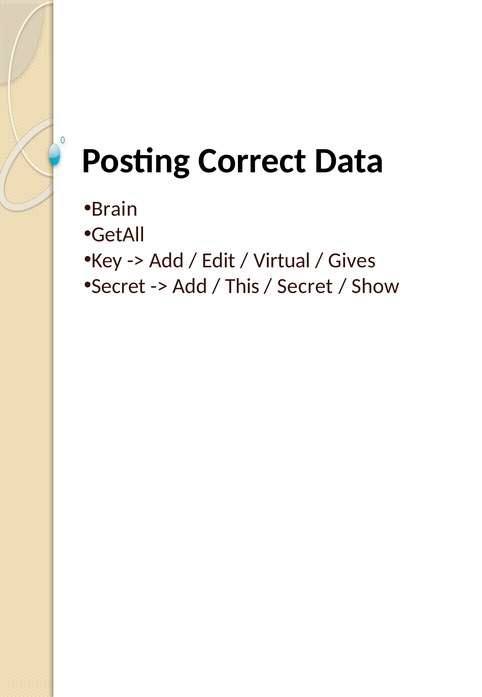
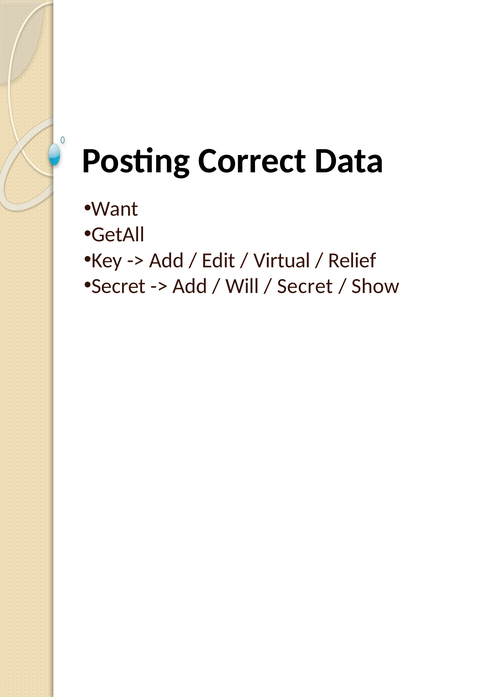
Brain: Brain -> Want
Gives: Gives -> Relief
This: This -> Will
